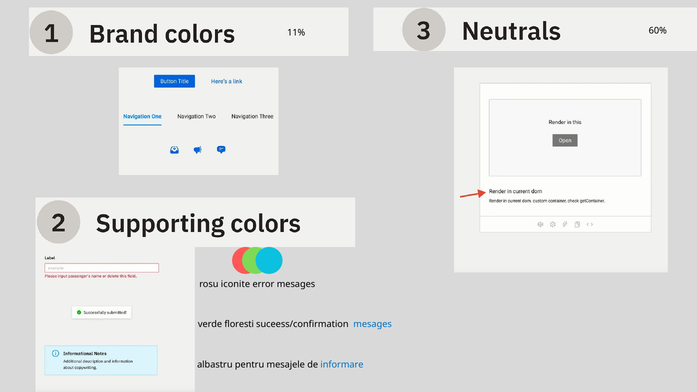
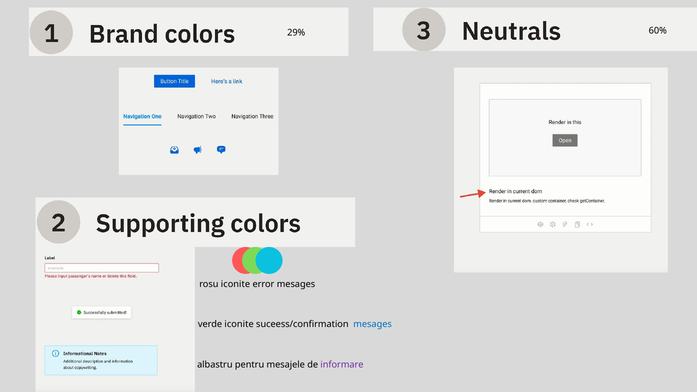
11%: 11% -> 29%
verde floresti: floresti -> iconite
informare colour: blue -> purple
